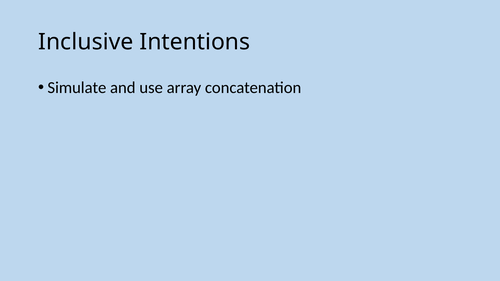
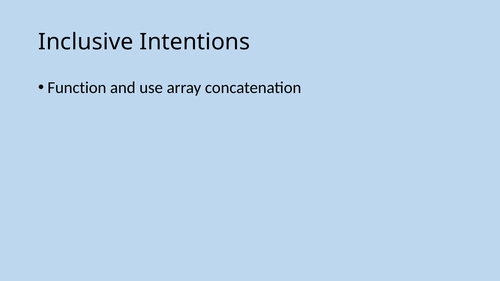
Simulate: Simulate -> Function
